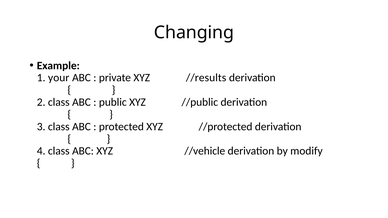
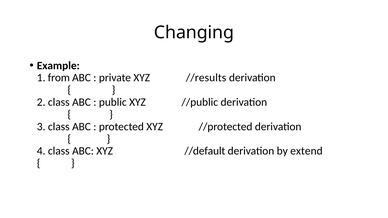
your: your -> from
//vehicle: //vehicle -> //default
modify: modify -> extend
